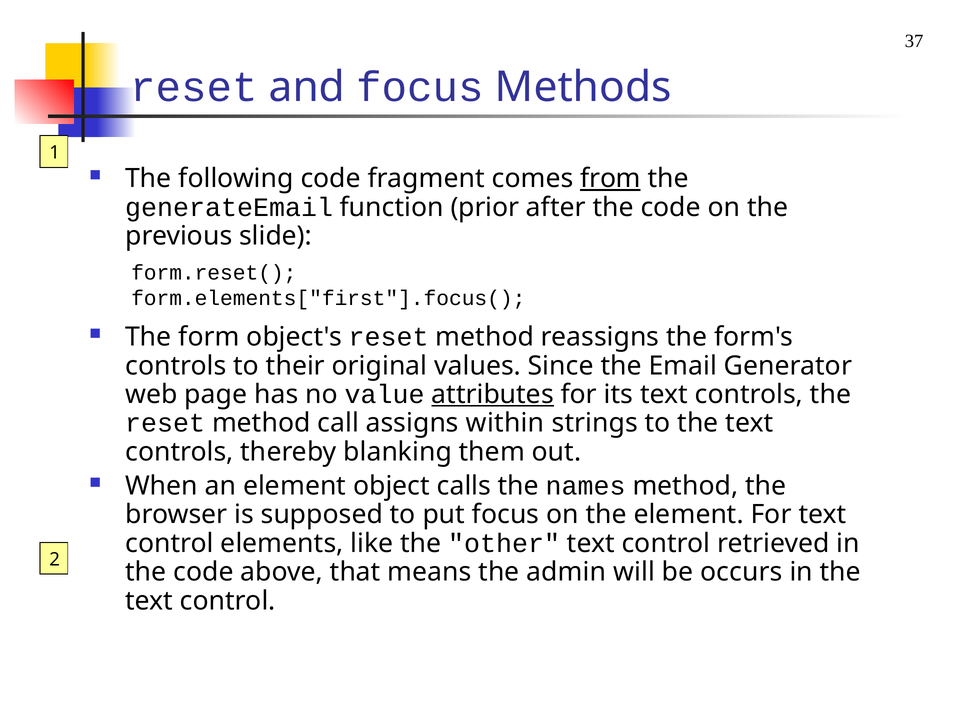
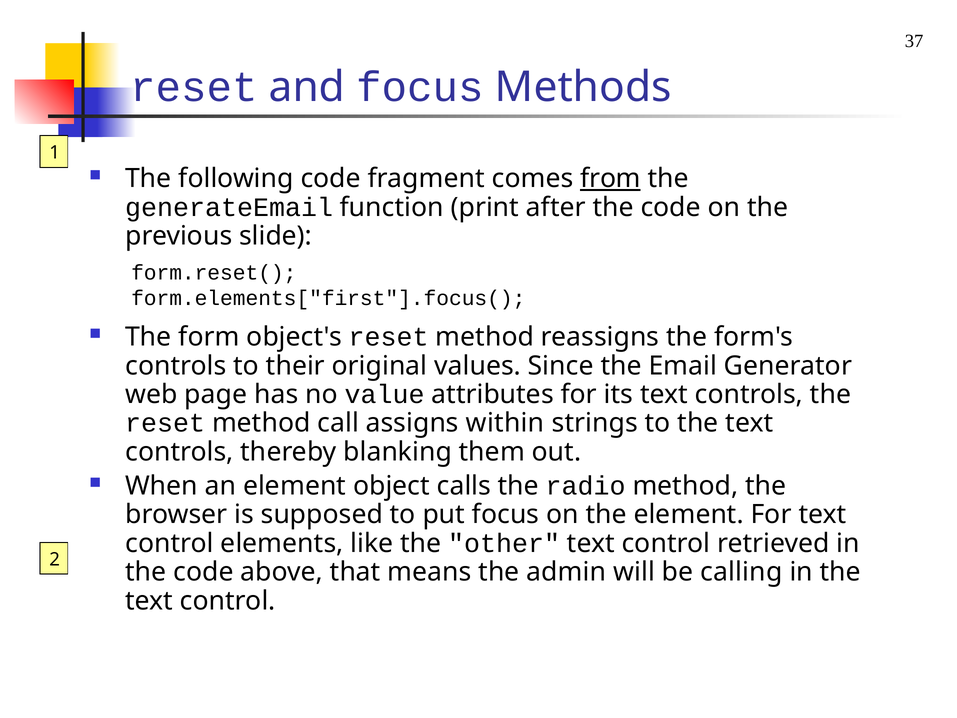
prior: prior -> print
attributes underline: present -> none
names: names -> radio
occurs: occurs -> calling
